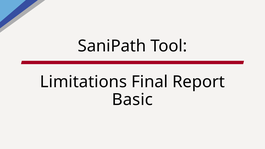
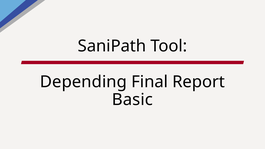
Limitations: Limitations -> Depending
